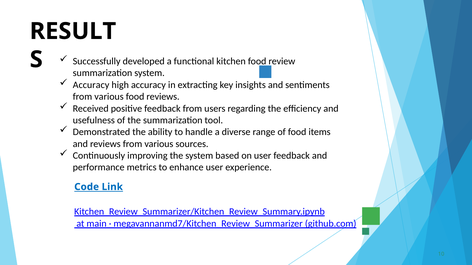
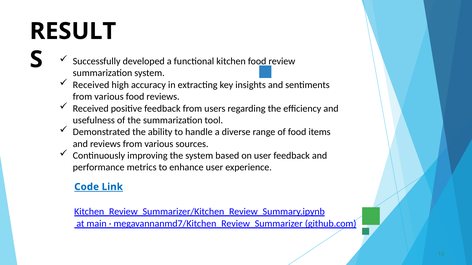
Accuracy at (91, 85): Accuracy -> Received
